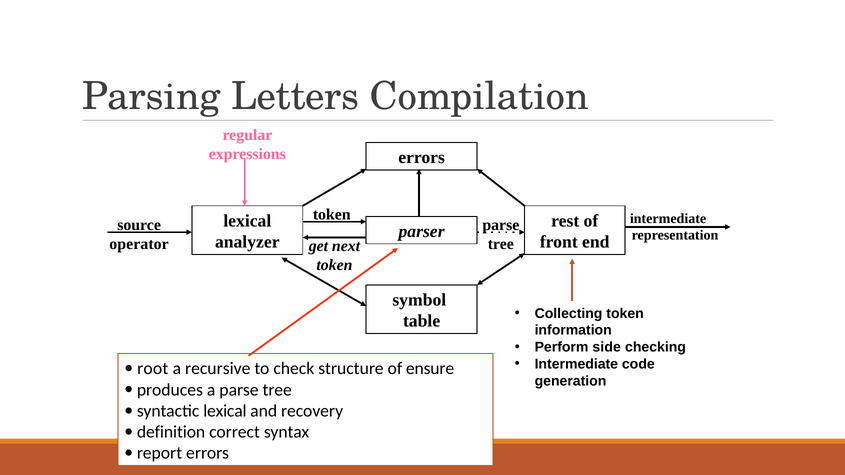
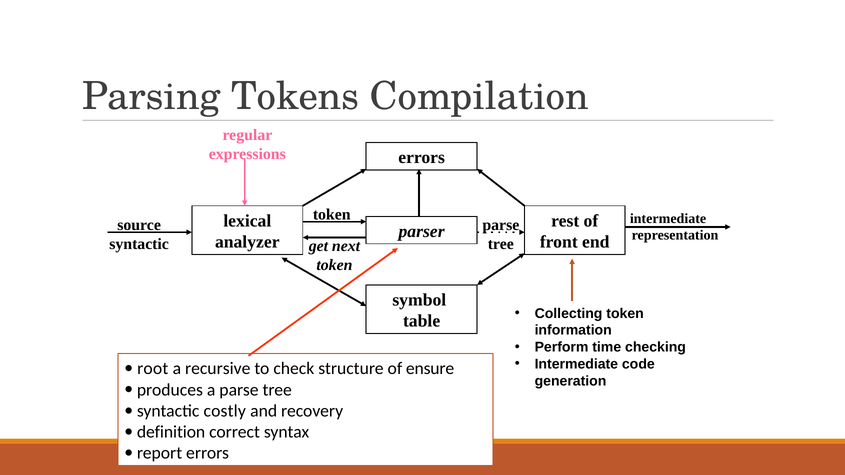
Letters: Letters -> Tokens
operator at (139, 244): operator -> syntactic
side: side -> time
syntactic lexical: lexical -> costly
